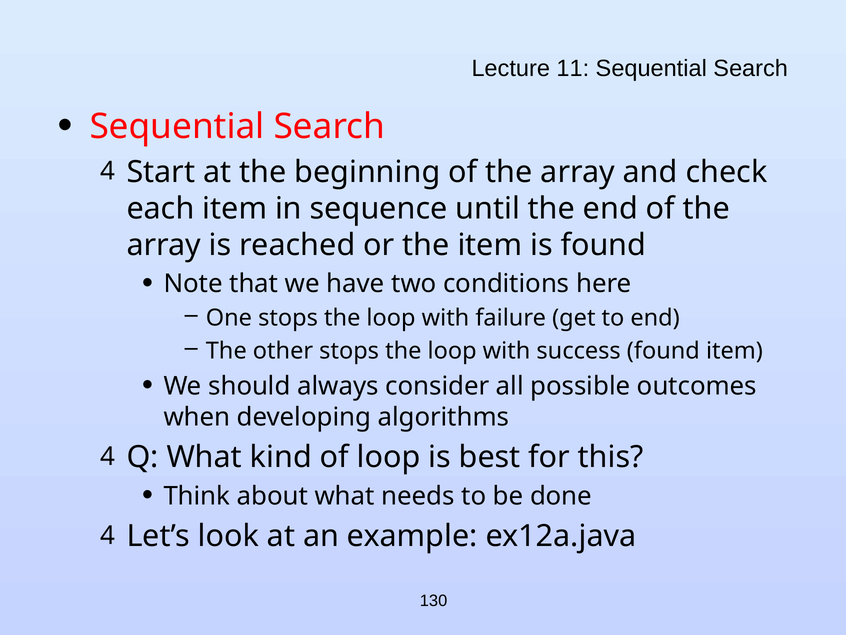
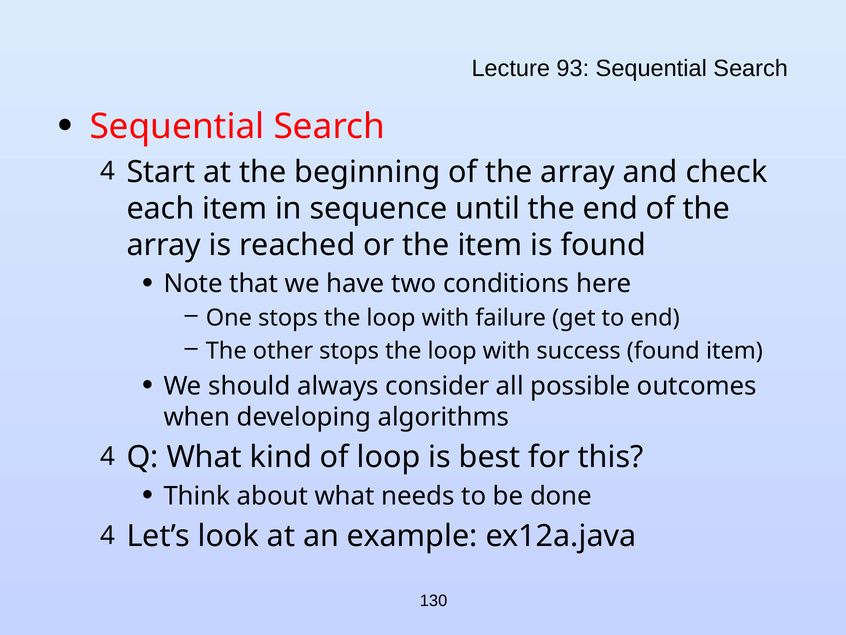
11: 11 -> 93
